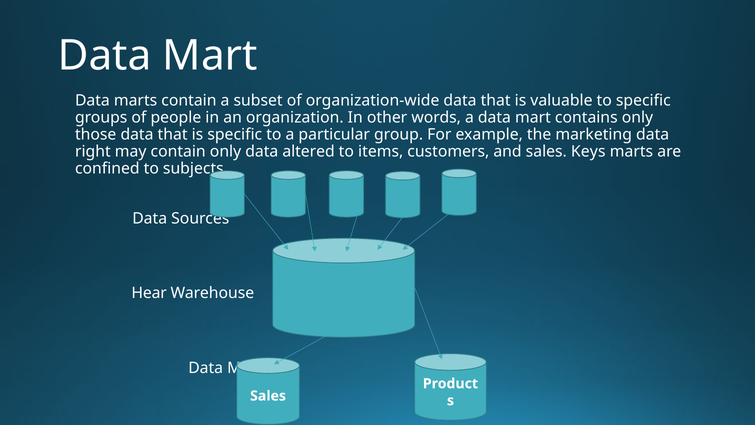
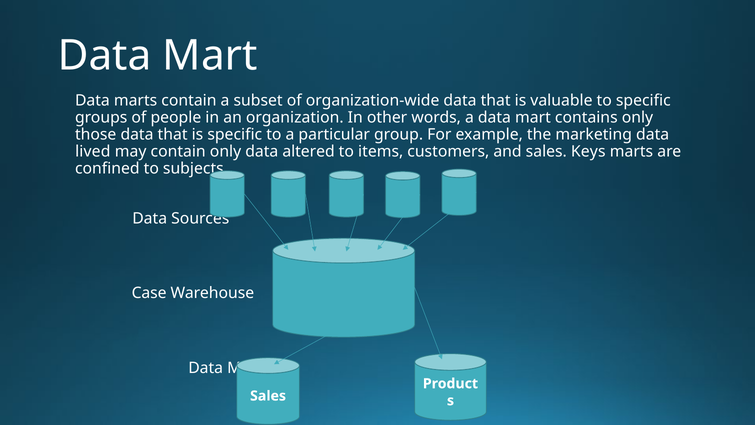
right: right -> lived
Hear: Hear -> Case
